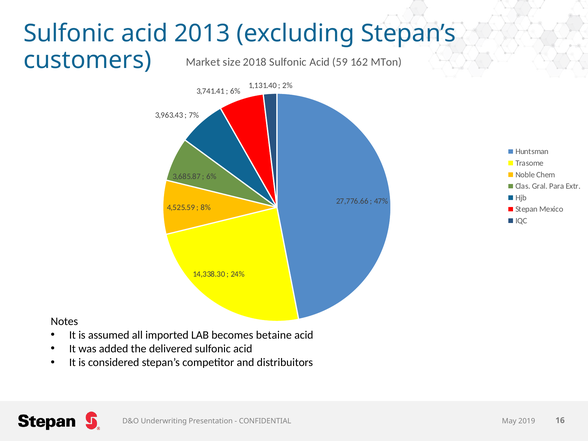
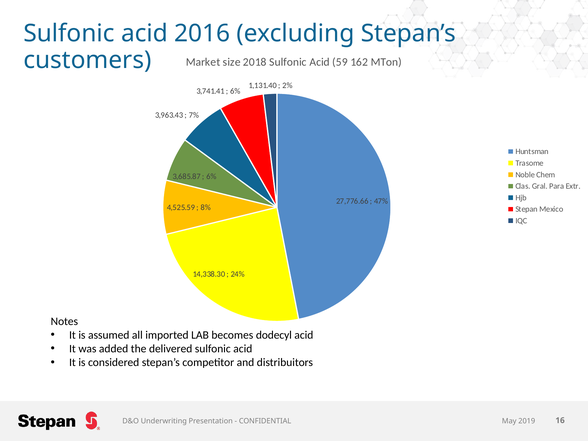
2013: 2013 -> 2016
betaine: betaine -> dodecyl
